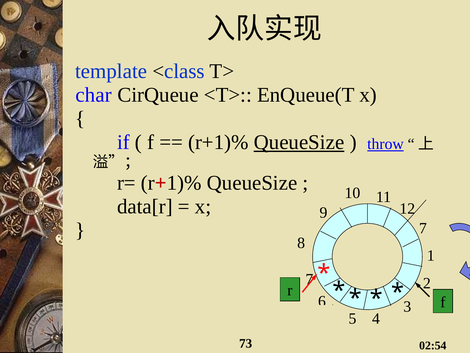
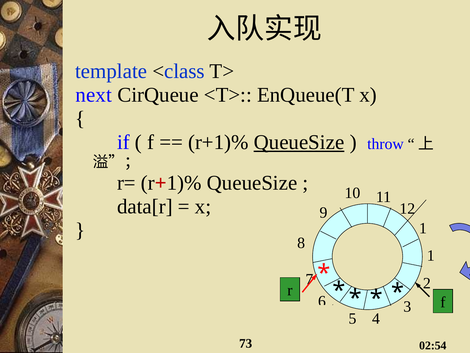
char: char -> next
throw underline: present -> none
7 at (423, 228): 7 -> 1
